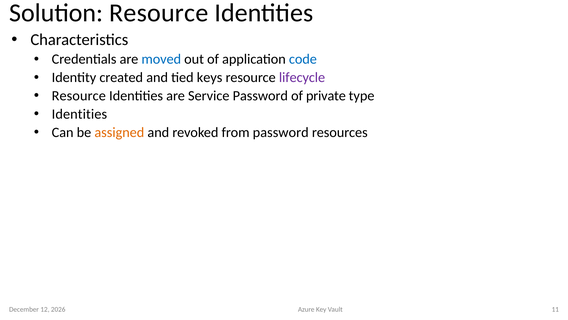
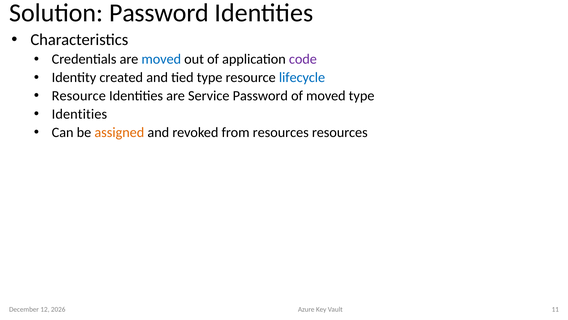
Solution Resource: Resource -> Password
code colour: blue -> purple
tied keys: keys -> type
lifecycle colour: purple -> blue
of private: private -> moved
from password: password -> resources
